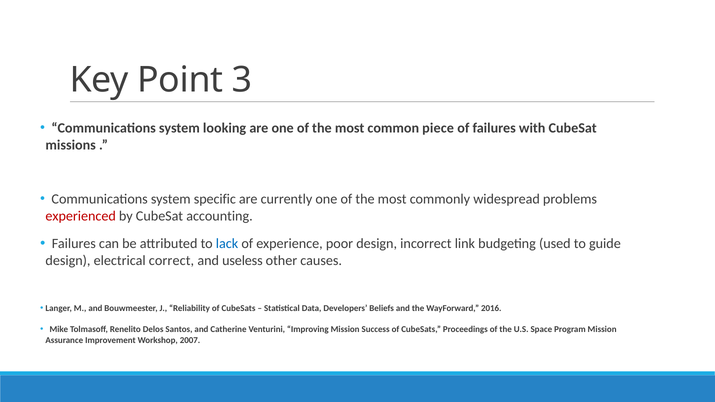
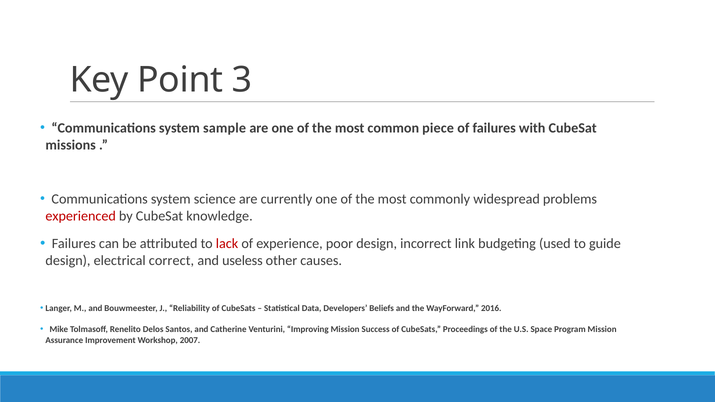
looking: looking -> sample
specific: specific -> science
accounting: accounting -> knowledge
lack colour: blue -> red
